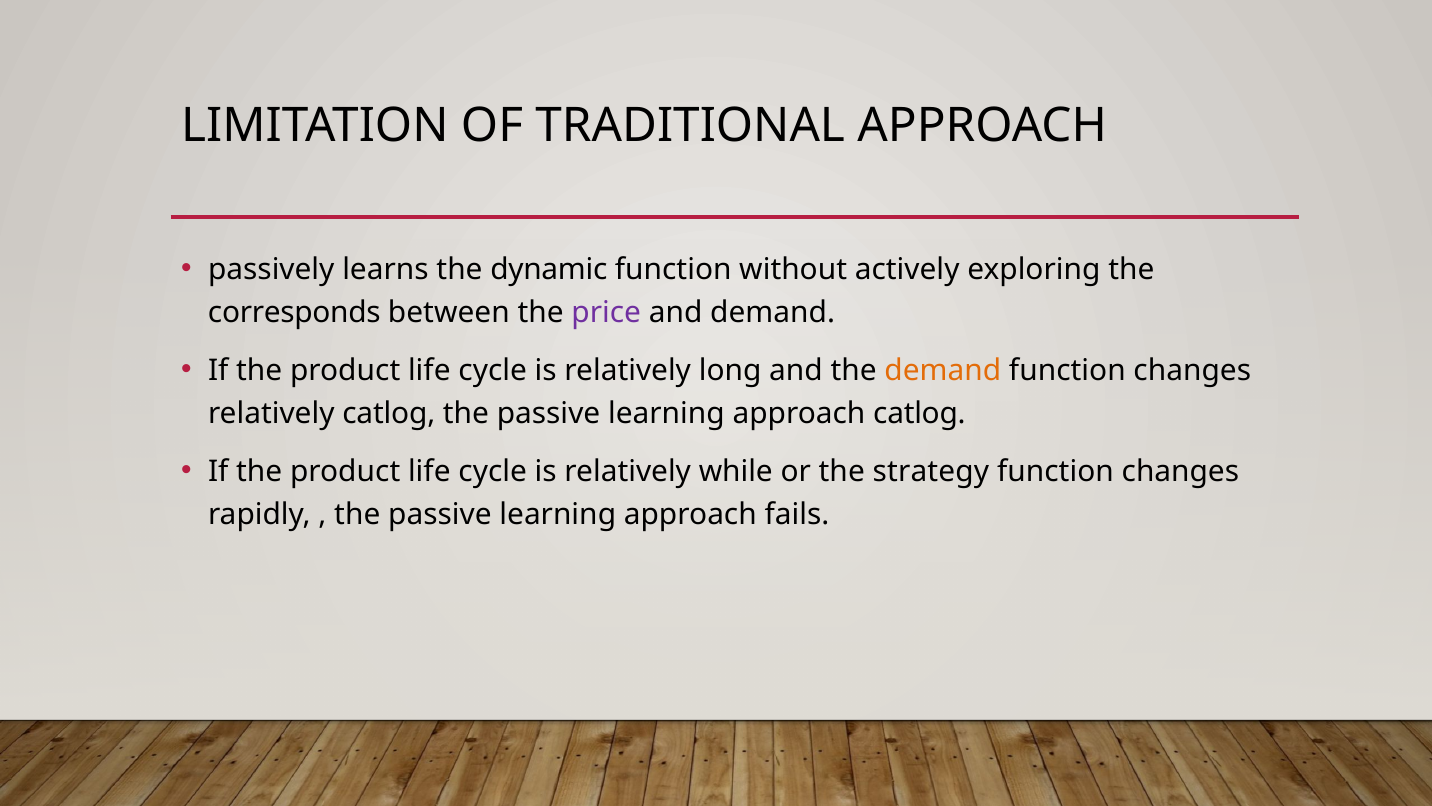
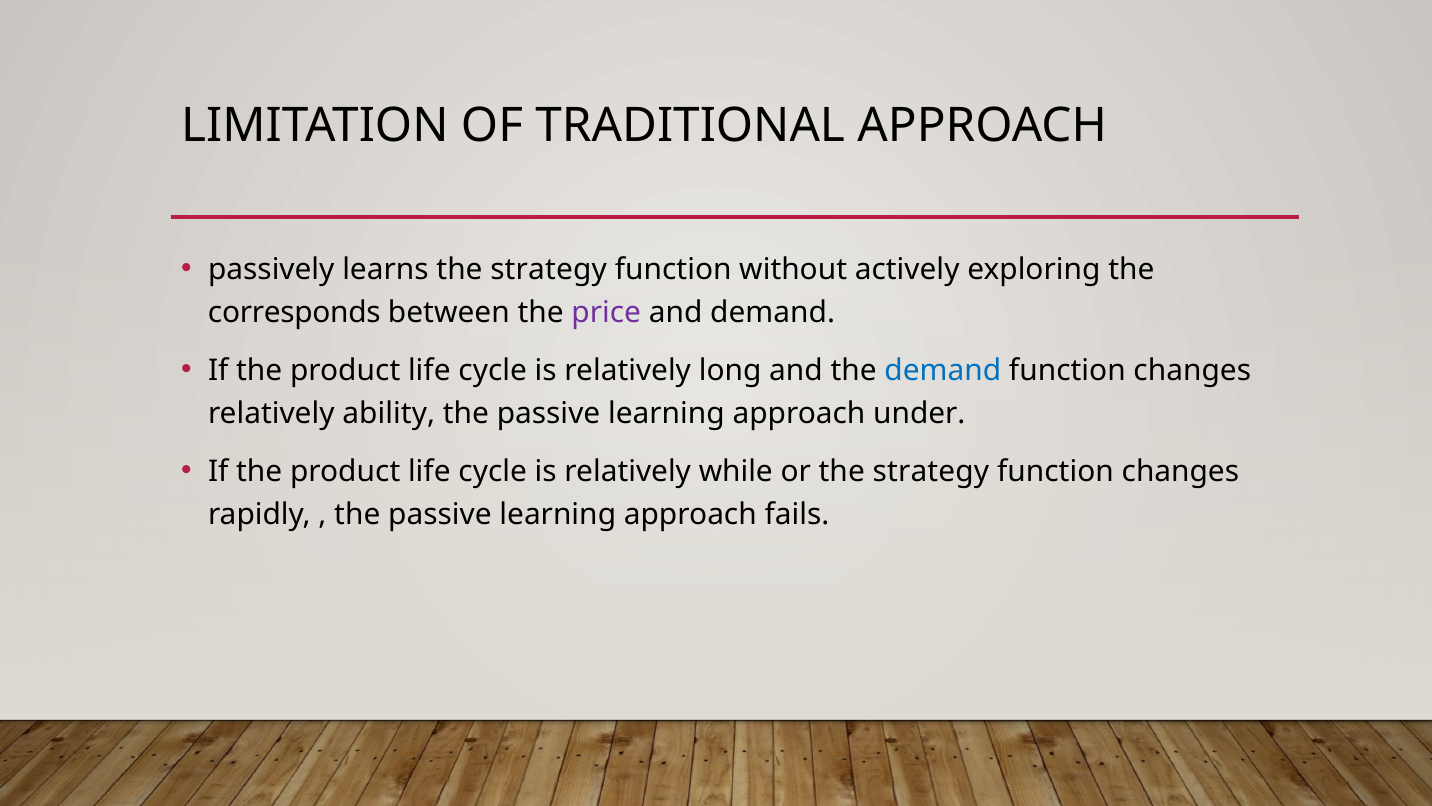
learns the dynamic: dynamic -> strategy
demand at (943, 370) colour: orange -> blue
relatively catlog: catlog -> ability
approach catlog: catlog -> under
